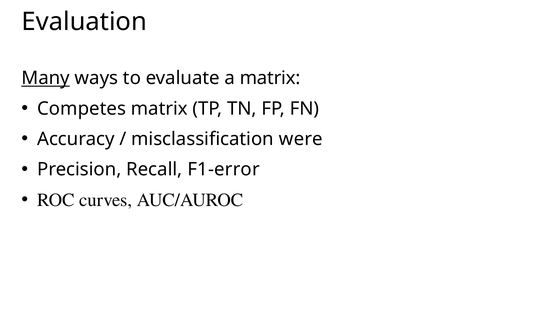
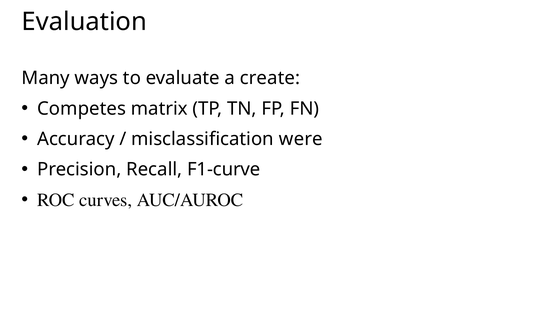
Many underline: present -> none
a matrix: matrix -> create
F1-error: F1-error -> F1-curve
